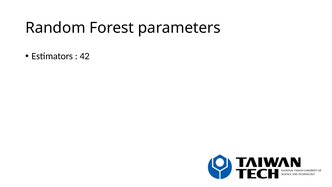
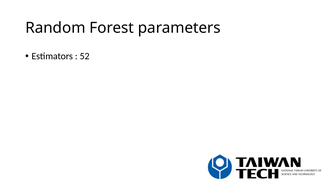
42: 42 -> 52
